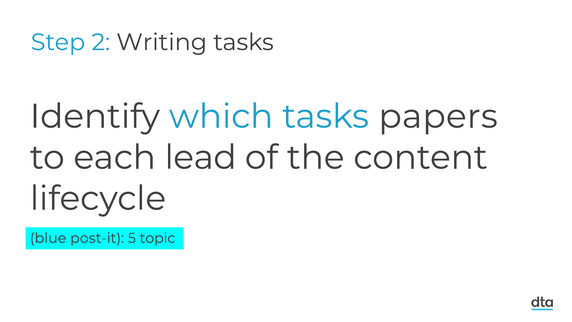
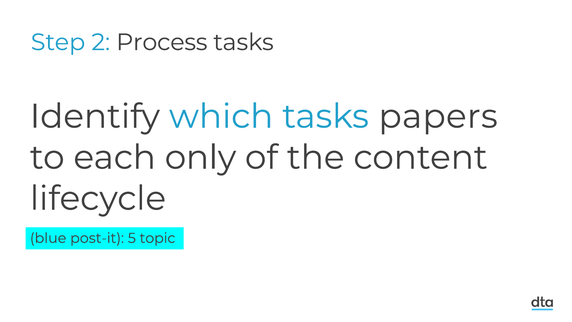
Writing: Writing -> Process
lead: lead -> only
